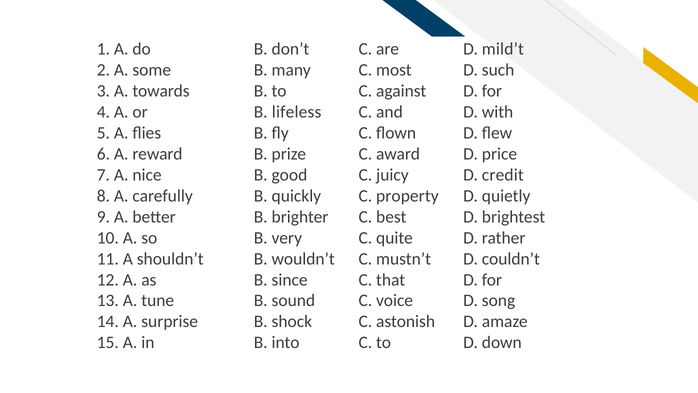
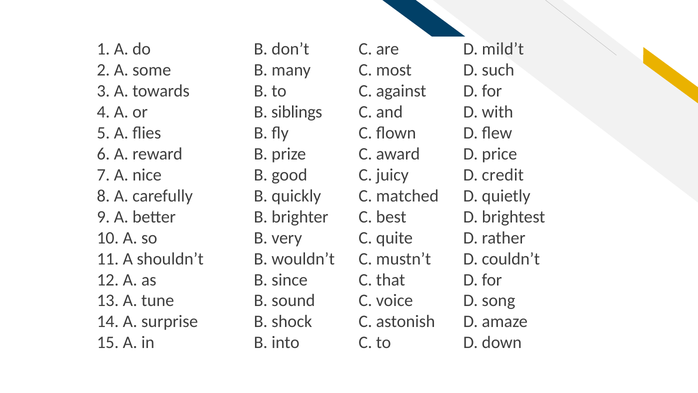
lifeless: lifeless -> siblings
property: property -> matched
